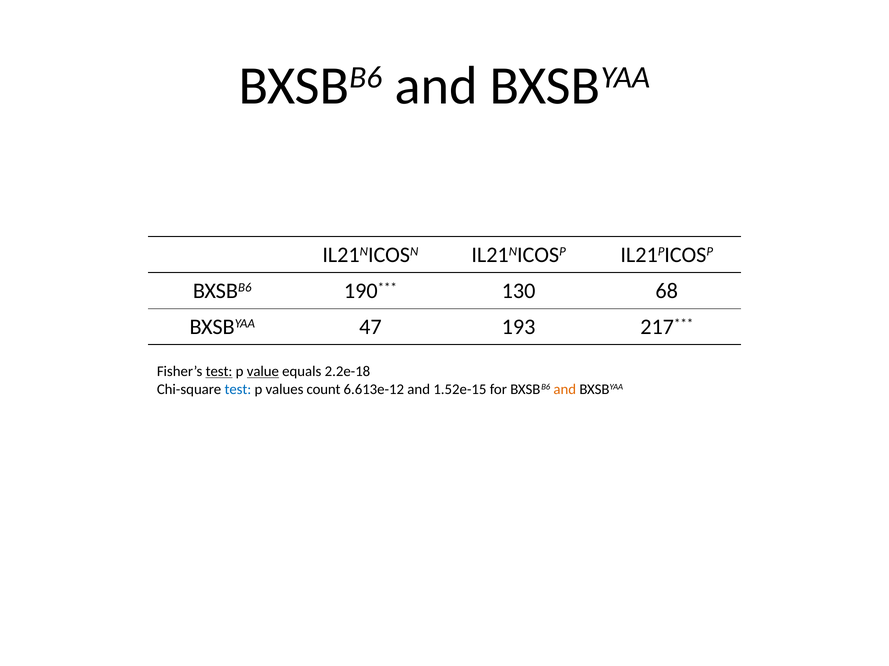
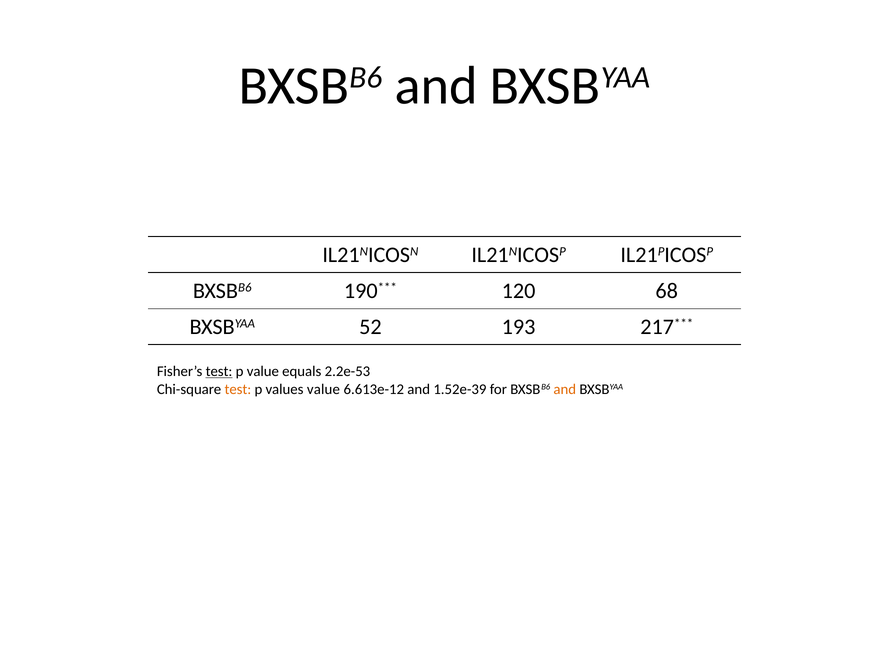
130: 130 -> 120
47: 47 -> 52
value at (263, 372) underline: present -> none
2.2e-18: 2.2e-18 -> 2.2e-53
test at (238, 390) colour: blue -> orange
values count: count -> value
1.52e-15: 1.52e-15 -> 1.52e-39
